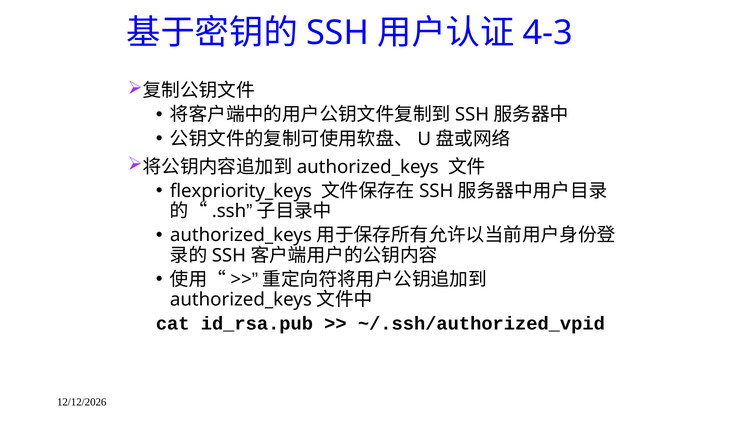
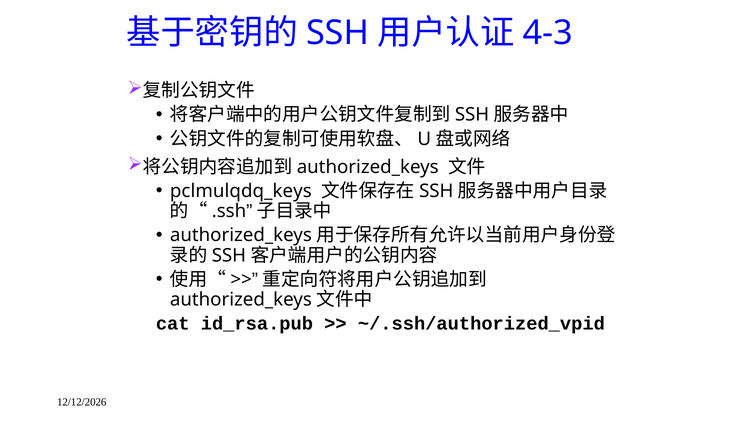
flexpriority_keys: flexpriority_keys -> pclmulqdq_keys
